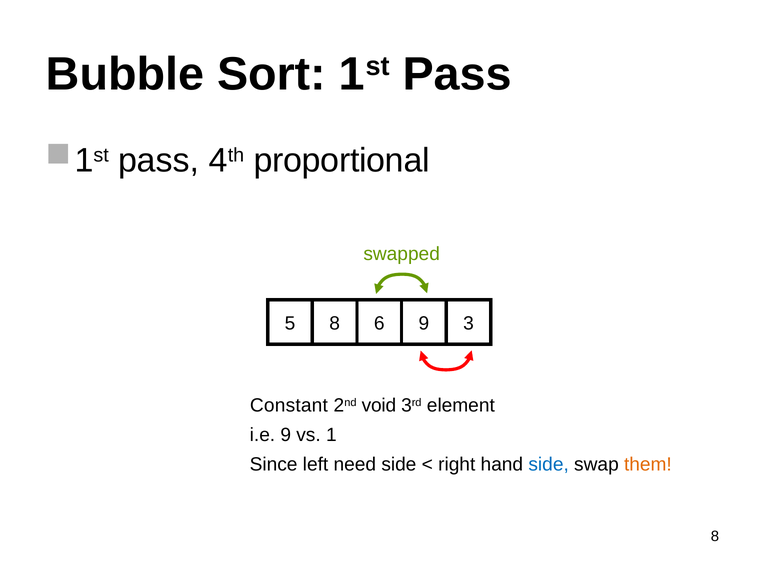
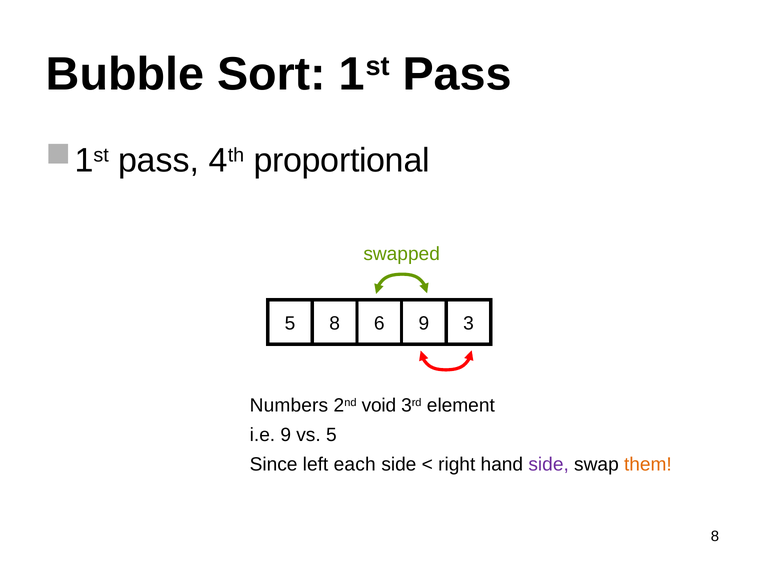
Constant: Constant -> Numbers
vs 1: 1 -> 5
need: need -> each
side at (549, 464) colour: blue -> purple
